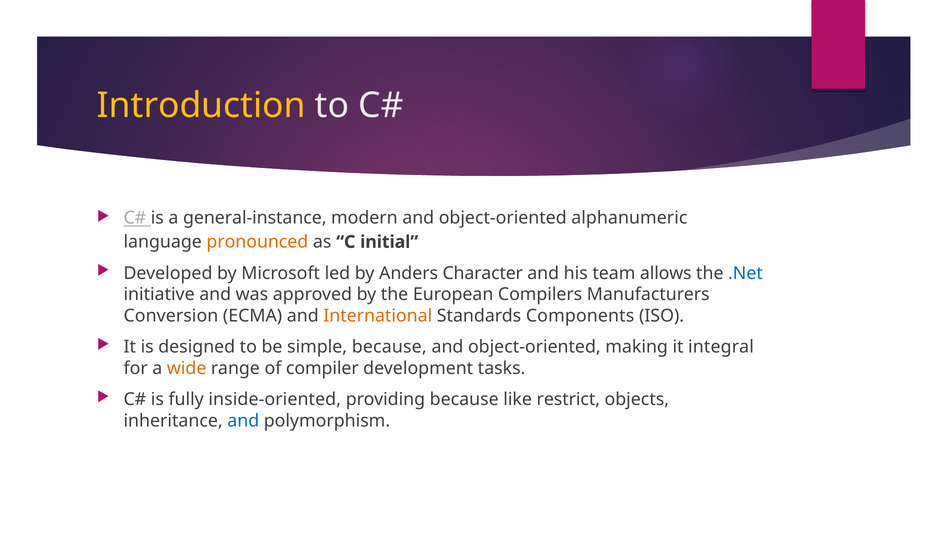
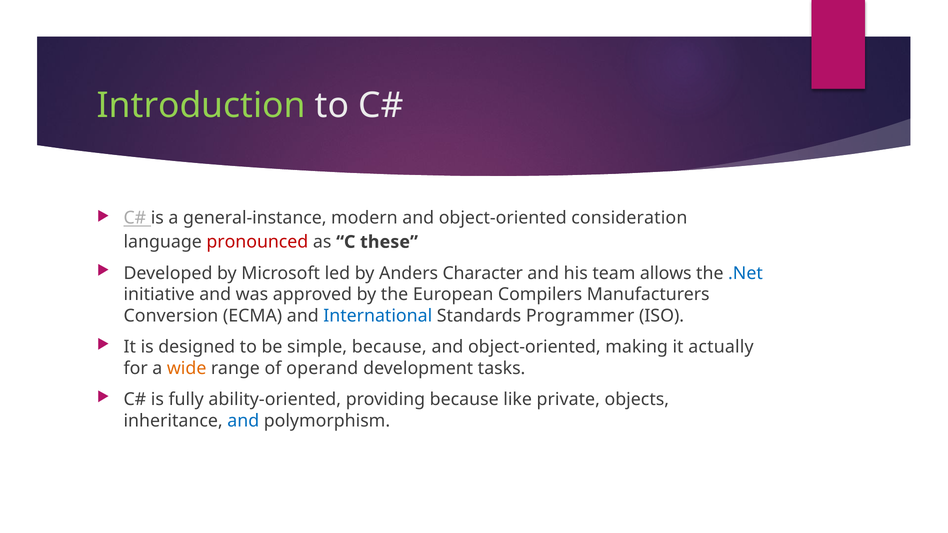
Introduction colour: yellow -> light green
alphanumeric: alphanumeric -> consideration
pronounced colour: orange -> red
initial: initial -> these
International colour: orange -> blue
Components: Components -> Programmer
integral: integral -> actually
compiler: compiler -> operand
inside-oriented: inside-oriented -> ability-oriented
restrict: restrict -> private
